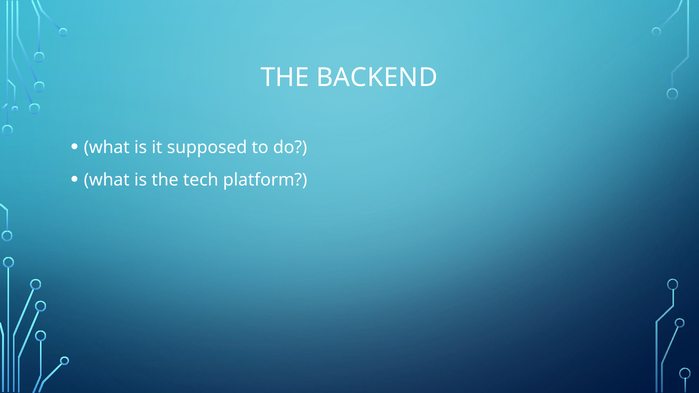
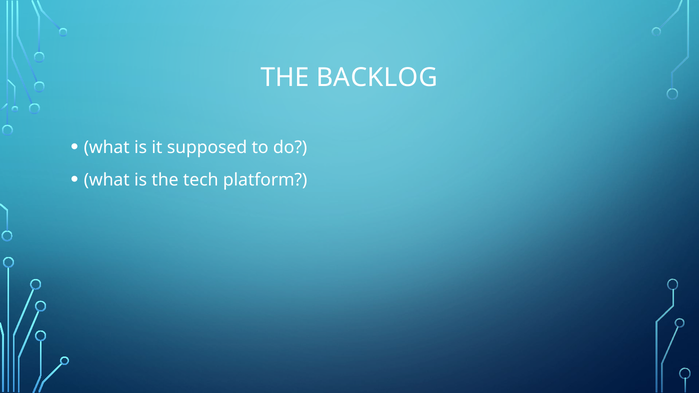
BACKEND: BACKEND -> BACKLOG
